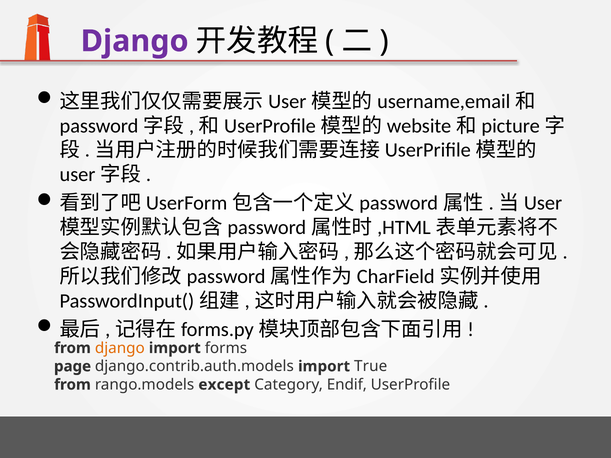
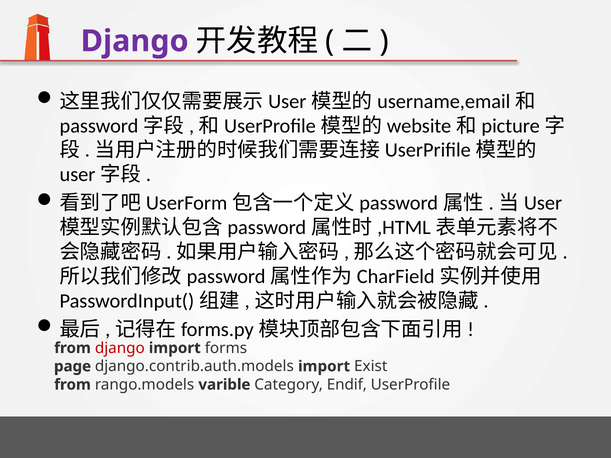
django at (120, 348) colour: orange -> red
True: True -> Exist
except: except -> varible
